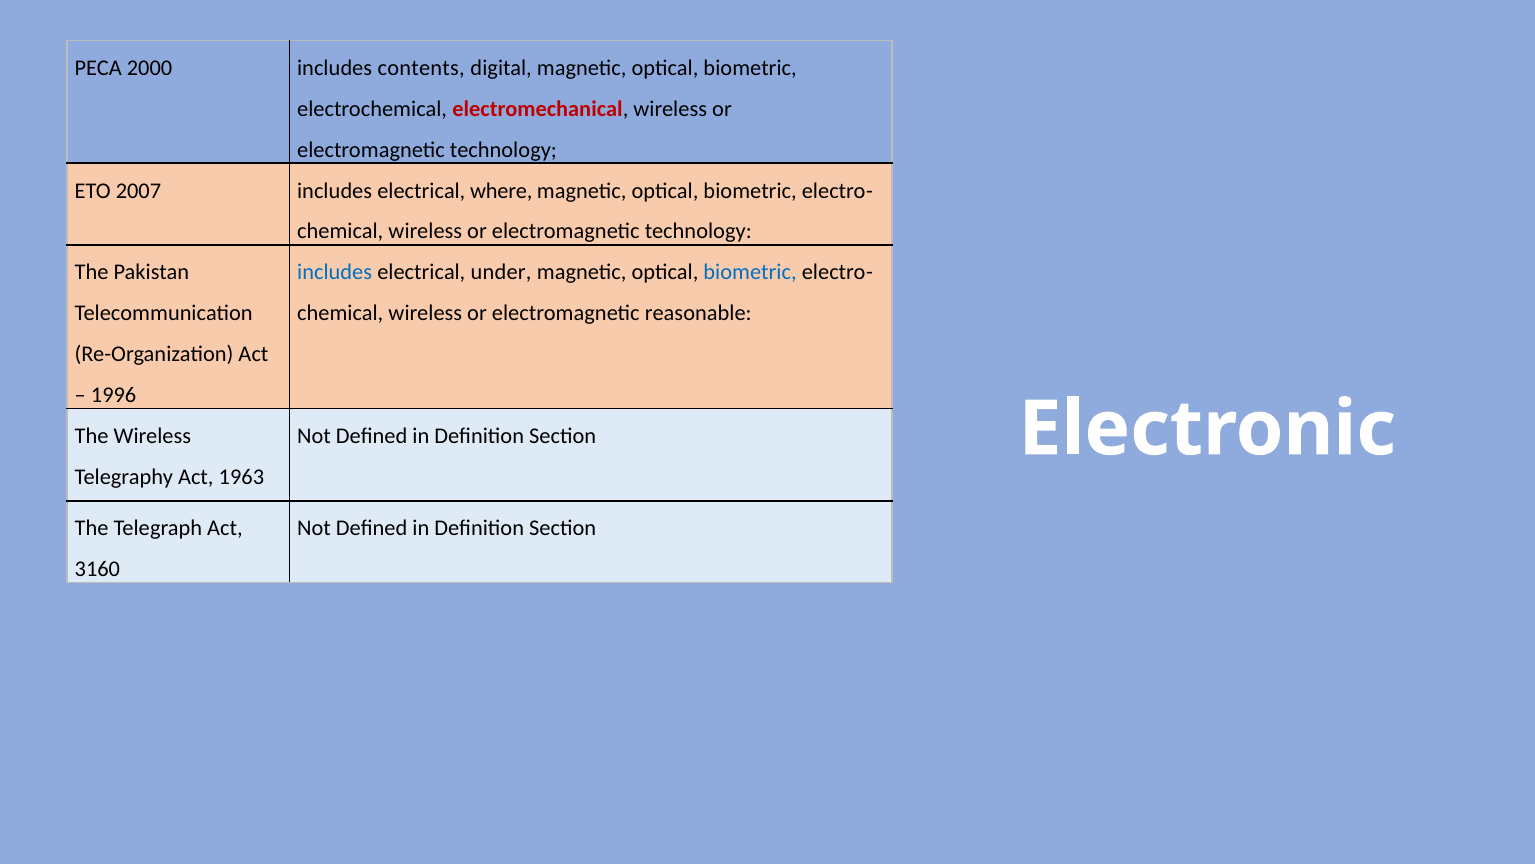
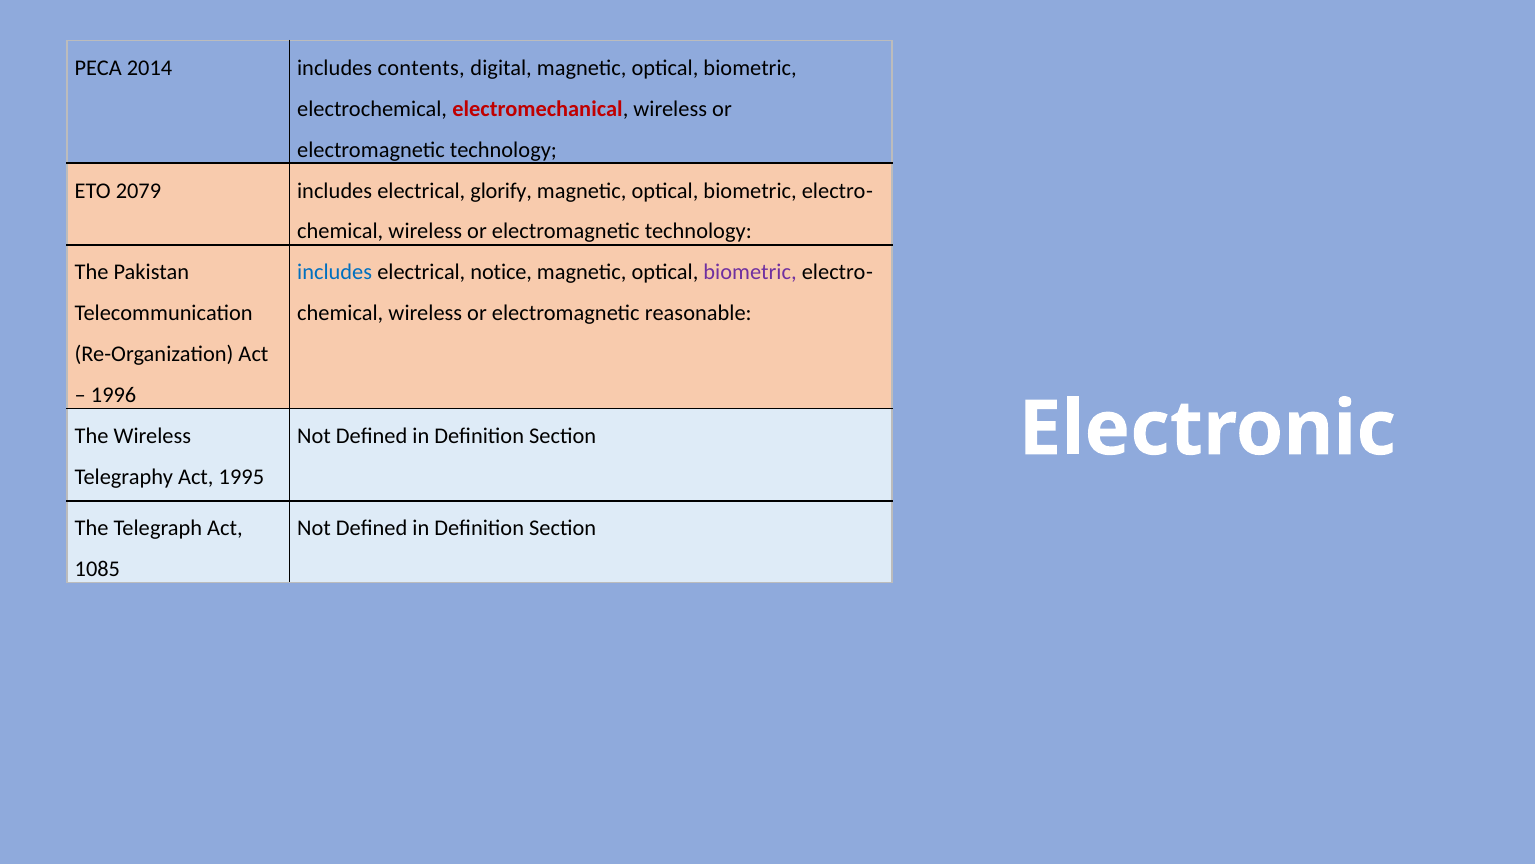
2000: 2000 -> 2014
2007: 2007 -> 2079
where: where -> glorify
under: under -> notice
biometric at (750, 272) colour: blue -> purple
1963: 1963 -> 1995
3160: 3160 -> 1085
